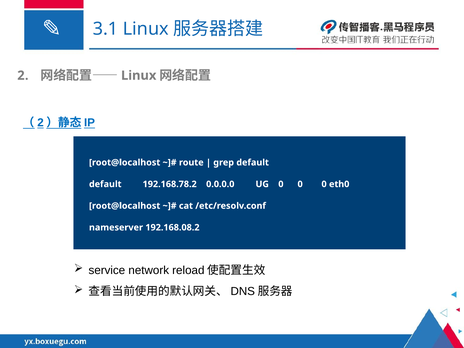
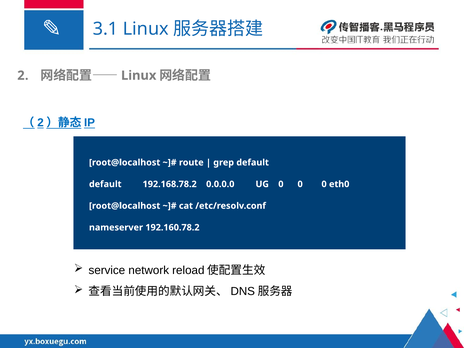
192.168.08.2: 192.168.08.2 -> 192.160.78.2
